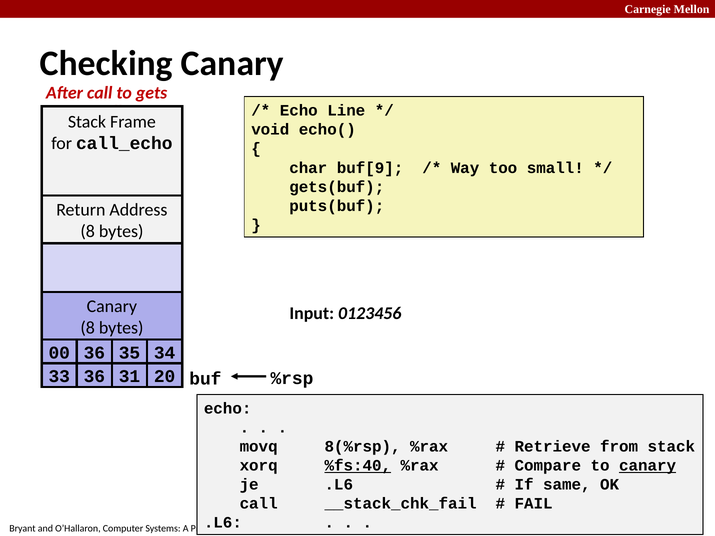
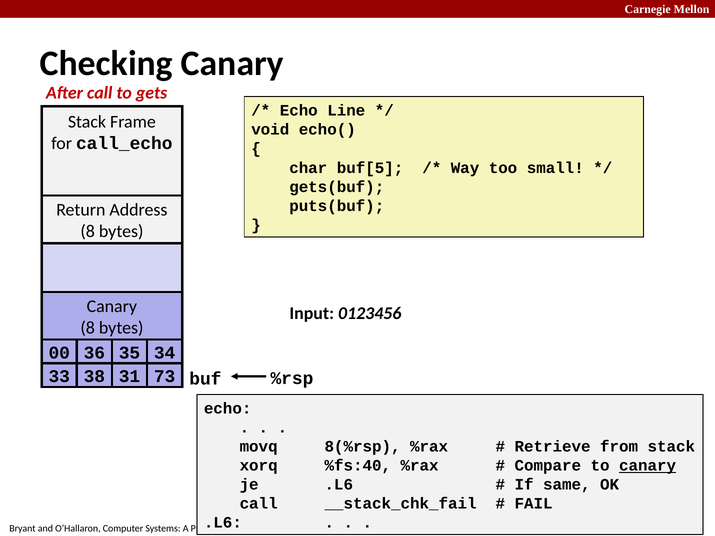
buf[9: buf[9 -> buf[5
33 36: 36 -> 38
31 20: 20 -> 73
%fs:40 underline: present -> none
